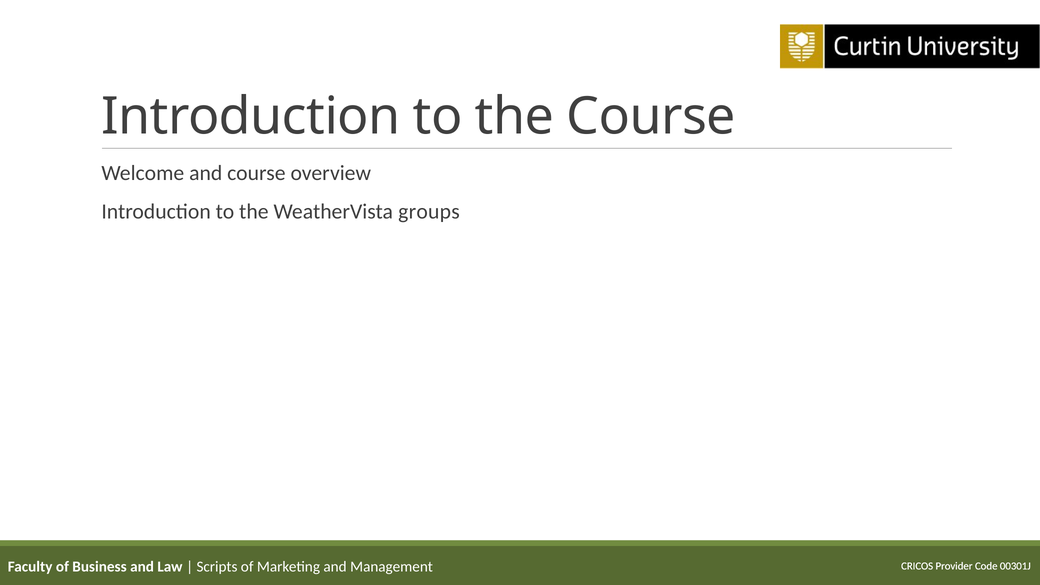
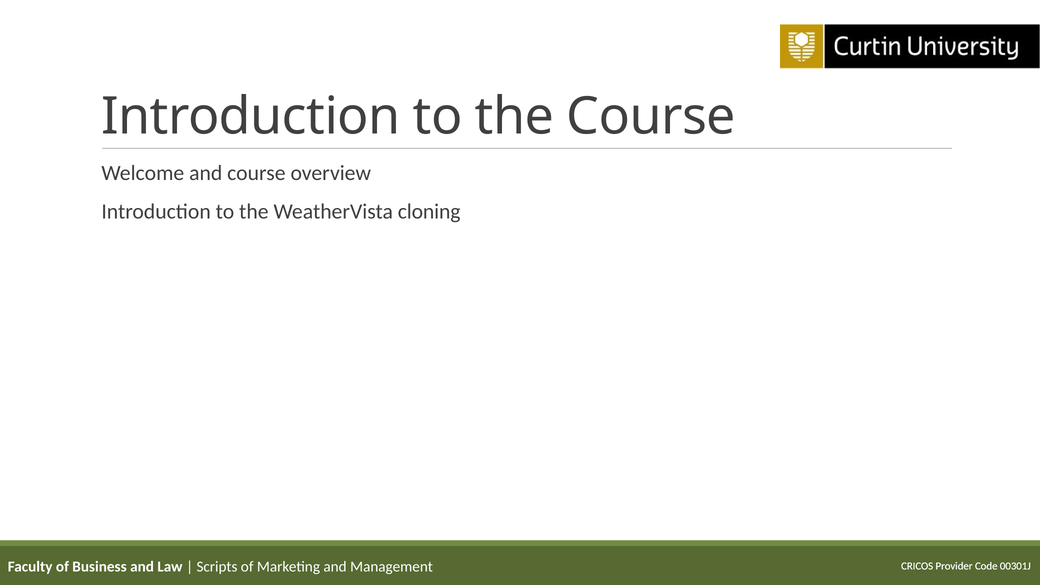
groups: groups -> cloning
